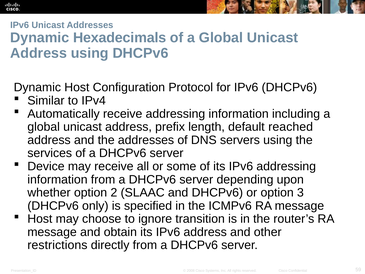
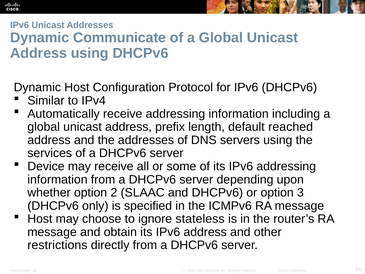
Hexadecimals: Hexadecimals -> Communicate
transition: transition -> stateless
